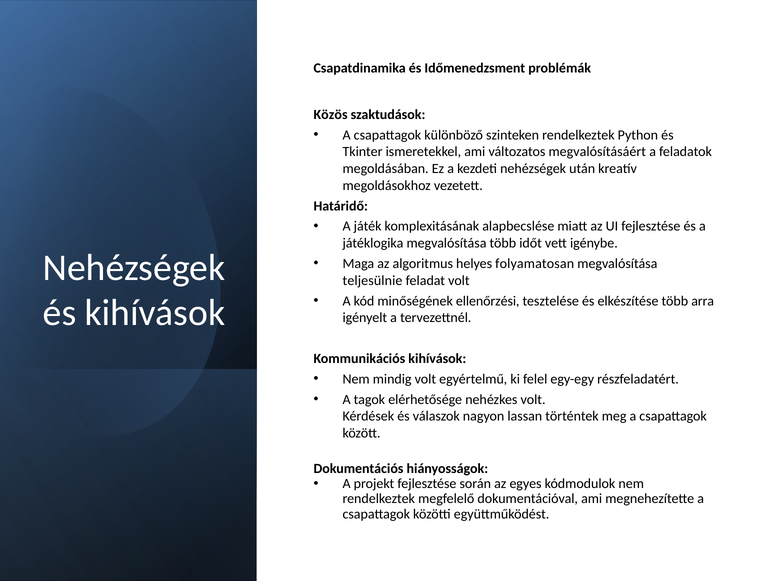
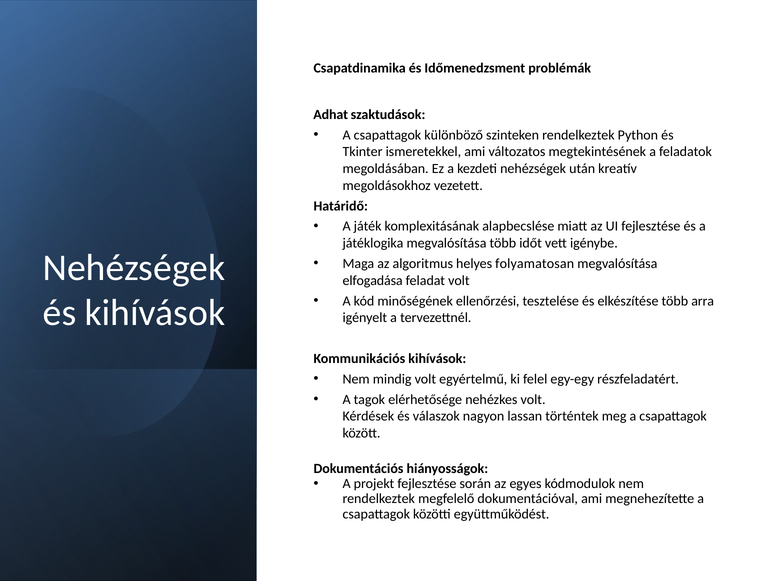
Közös: Közös -> Adhat
megvalósításáért: megvalósításáért -> megtekintésének
teljesülnie: teljesülnie -> elfogadása
